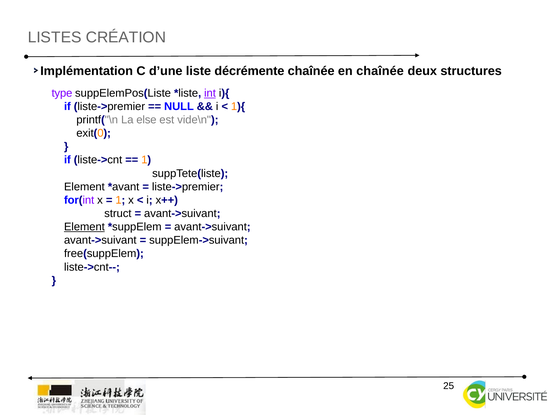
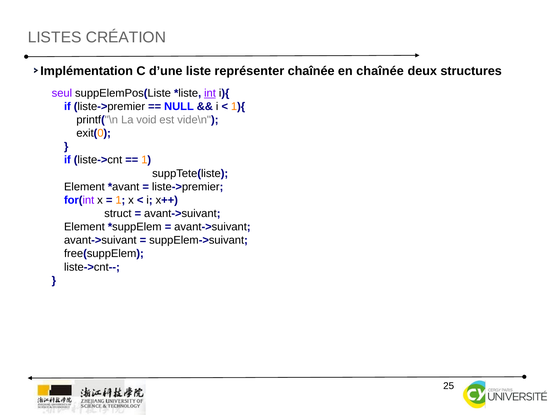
décrémente: décrémente -> représenter
type: type -> seul
else: else -> void
Element at (84, 227) underline: present -> none
